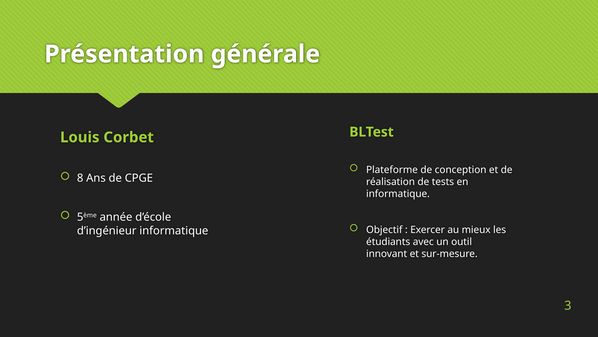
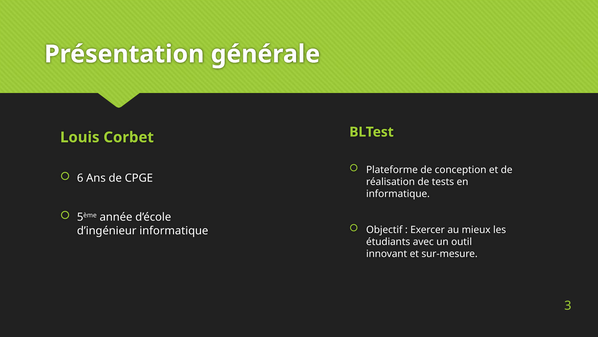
8: 8 -> 6
